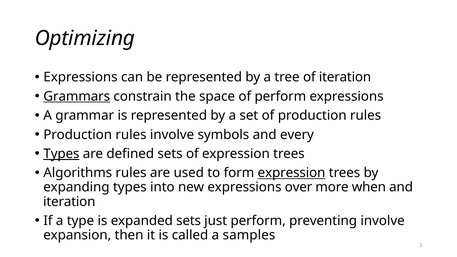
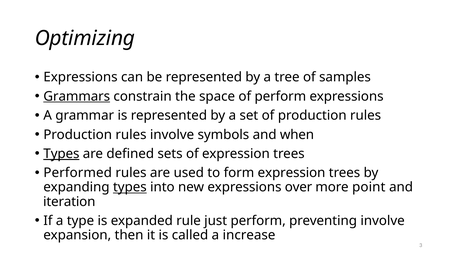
of iteration: iteration -> samples
every: every -> when
Algorithms: Algorithms -> Performed
expression at (292, 173) underline: present -> none
types at (130, 187) underline: none -> present
when: when -> point
expanded sets: sets -> rule
samples: samples -> increase
